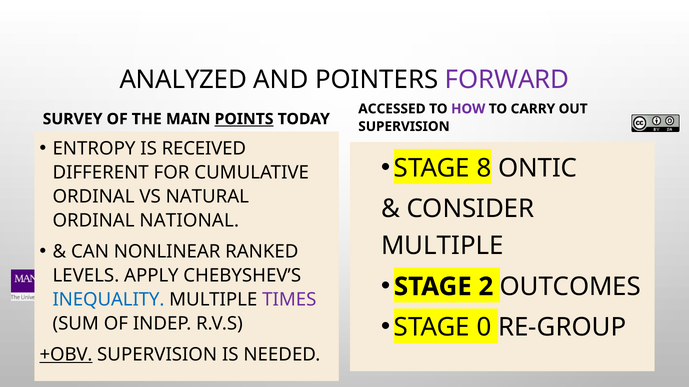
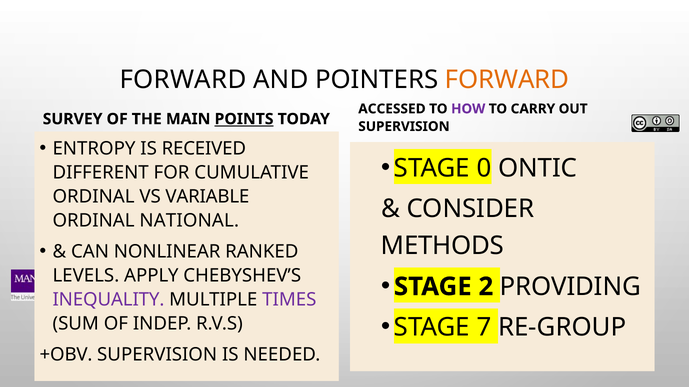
ANALYZED at (183, 80): ANALYZED -> FORWARD
FORWARD at (507, 80) colour: purple -> orange
8: 8 -> 0
NATURAL: NATURAL -> VARIABLE
MULTIPLE at (442, 246): MULTIPLE -> METHODS
OUTCOMES: OUTCOMES -> PROVIDING
INEQUALITY colour: blue -> purple
0: 0 -> 7
+OBV underline: present -> none
